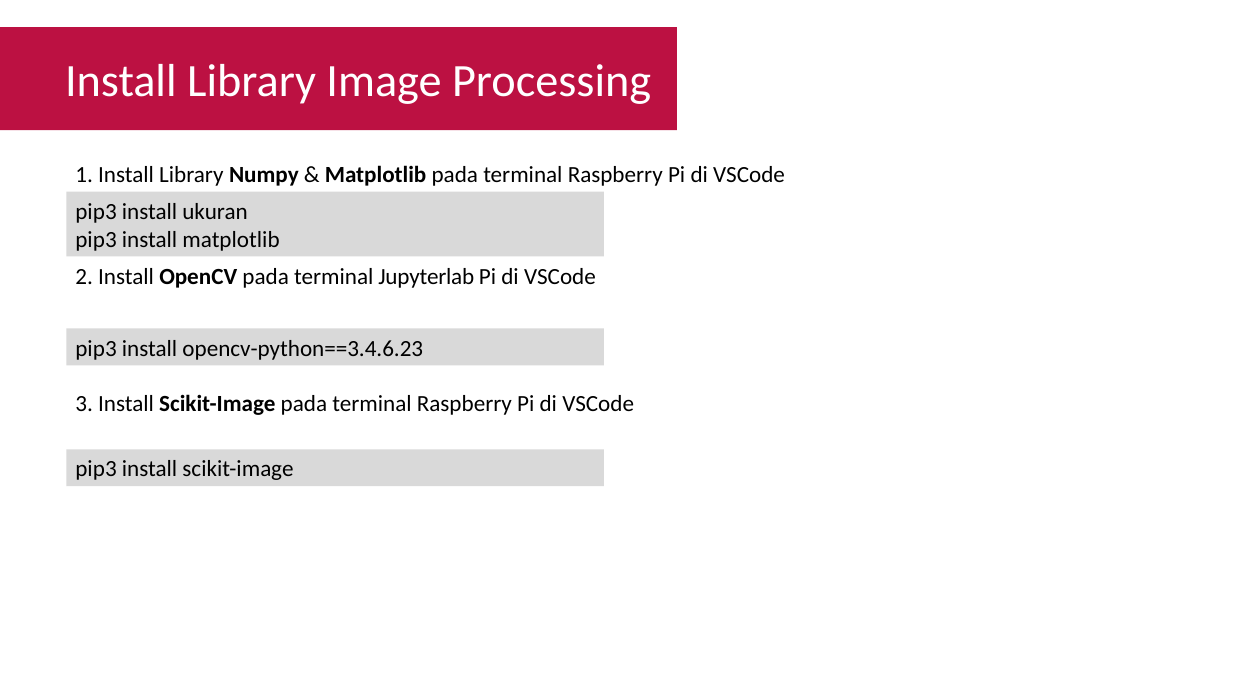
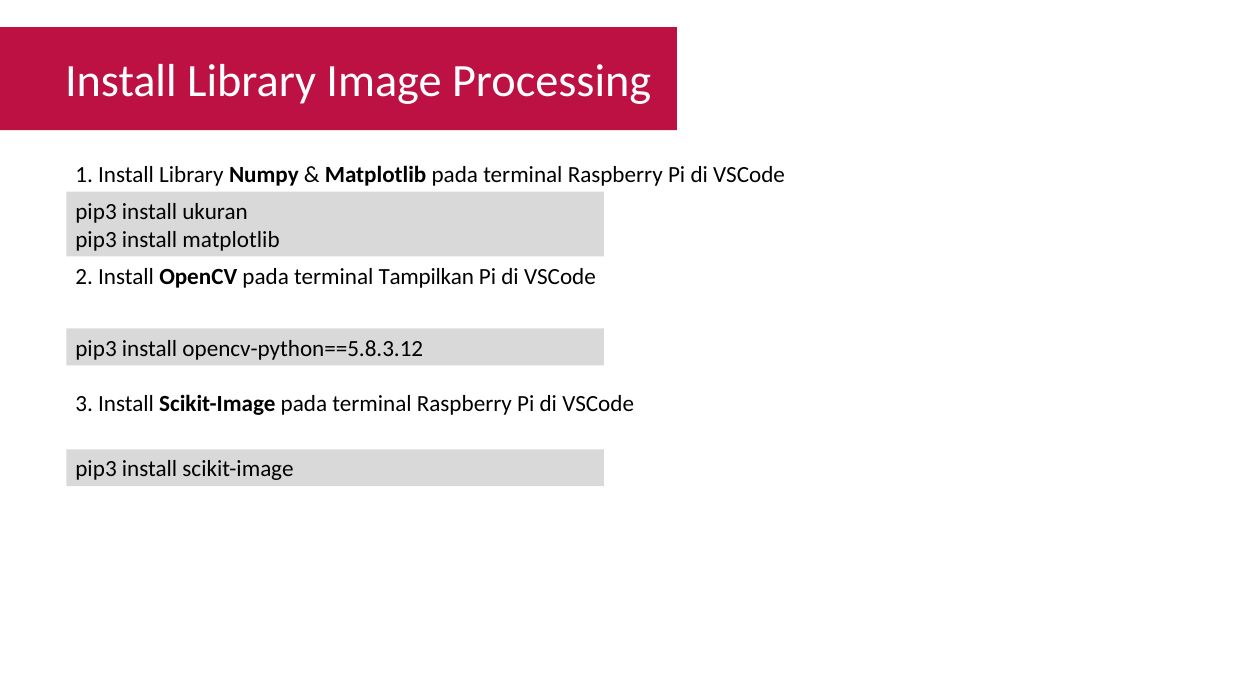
Jupyterlab: Jupyterlab -> Tampilkan
opencv-python==3.4.6.23: opencv-python==3.4.6.23 -> opencv-python==5.8.3.12
